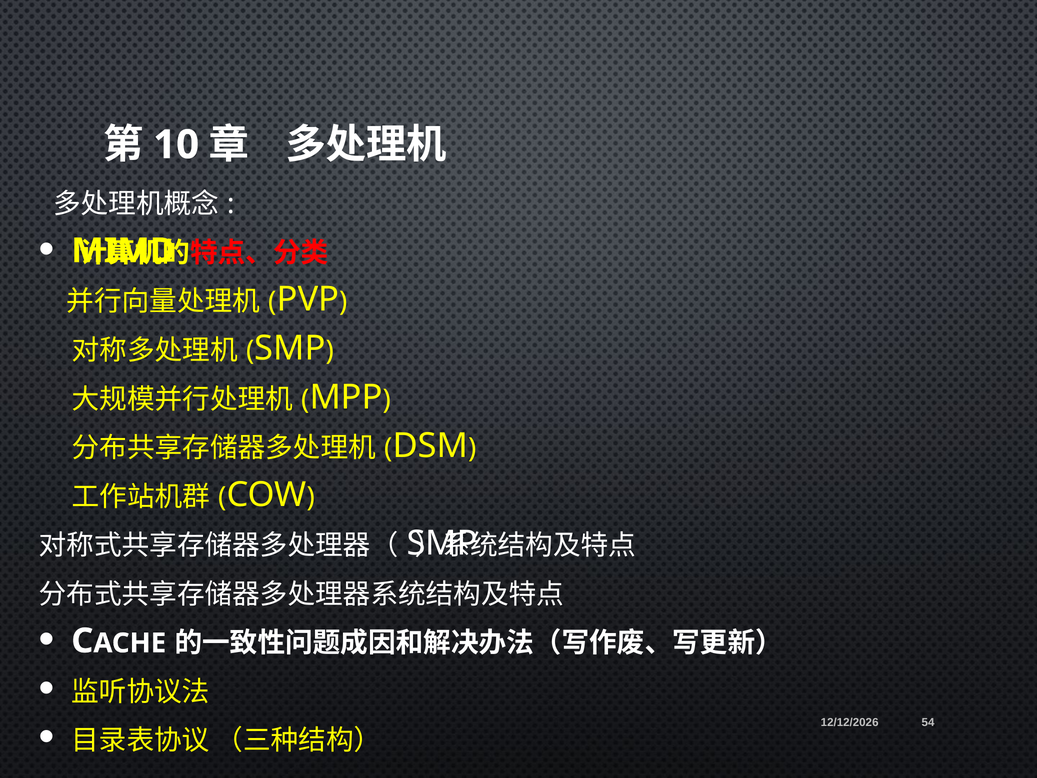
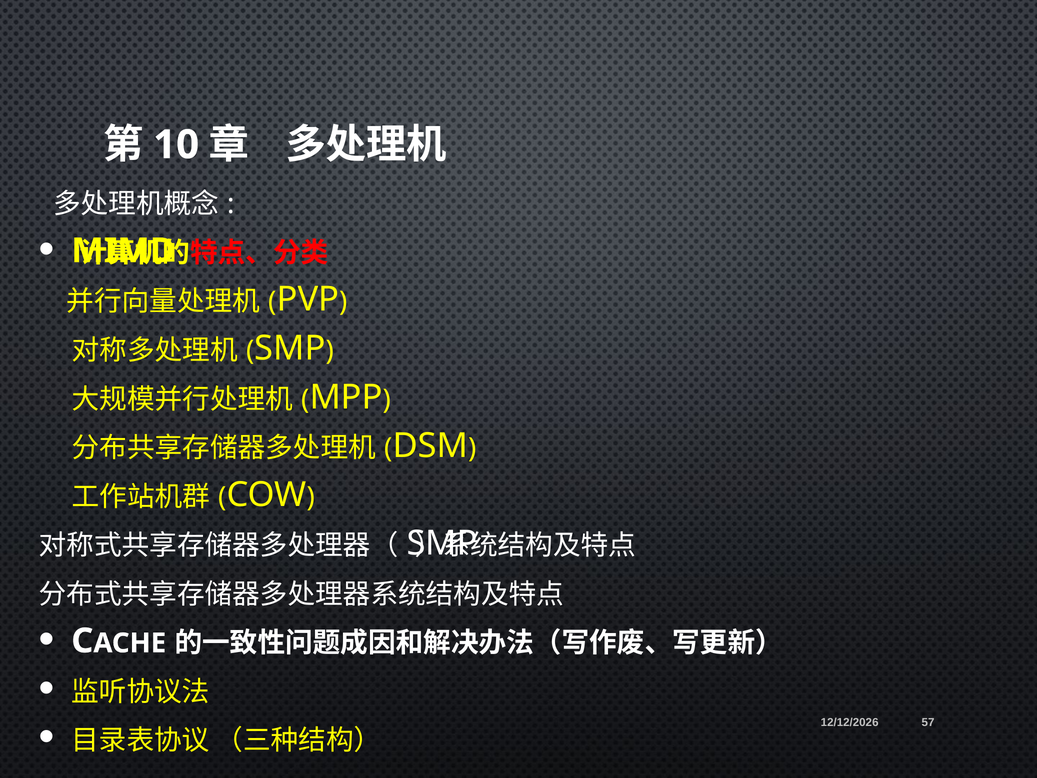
54: 54 -> 57
